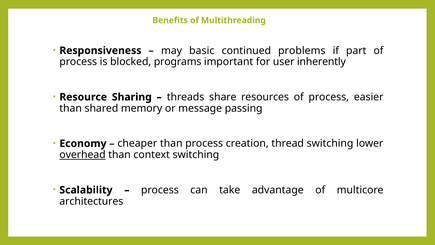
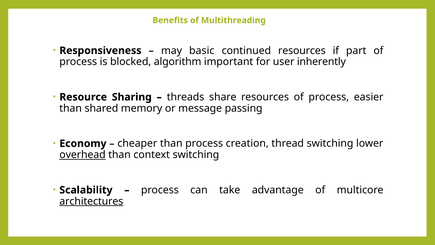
continued problems: problems -> resources
programs: programs -> algorithm
architectures underline: none -> present
